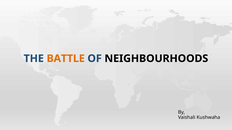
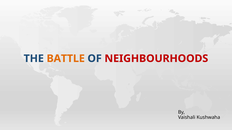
NEIGHBOURHOODS colour: black -> red
